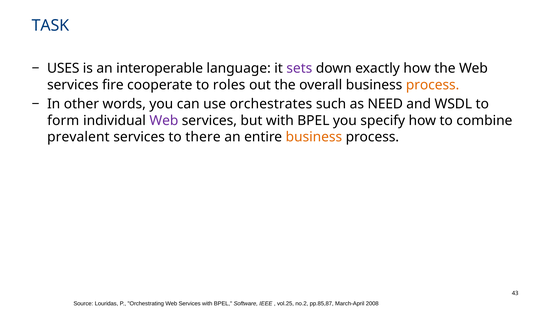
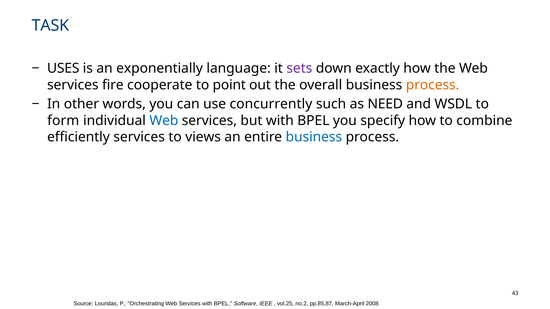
interoperable: interoperable -> exponentially
roles: roles -> point
orchestrates: orchestrates -> concurrently
Web at (164, 121) colour: purple -> blue
prevalent: prevalent -> efficiently
there: there -> views
business at (314, 137) colour: orange -> blue
